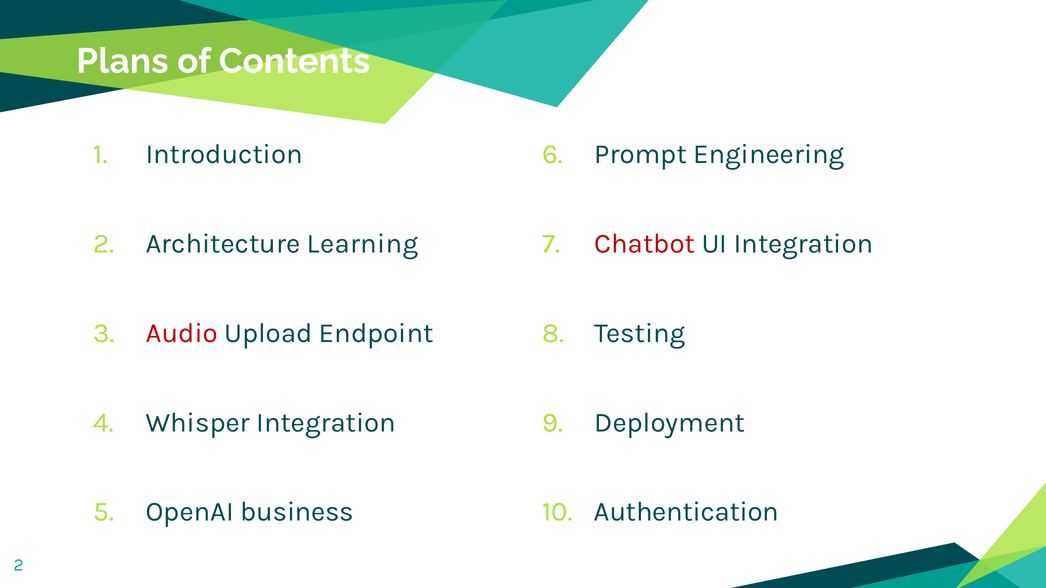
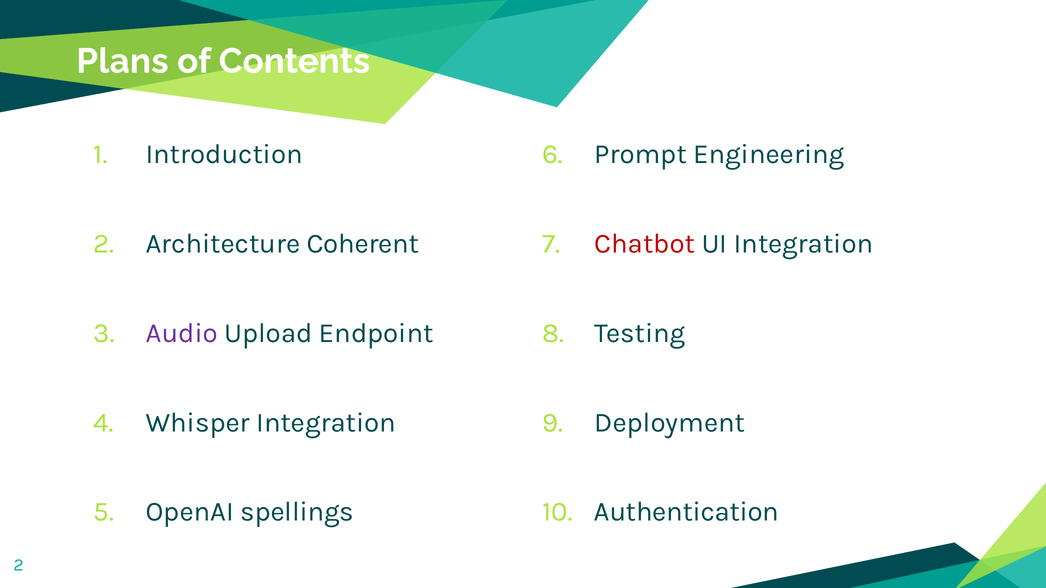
Learning: Learning -> Coherent
Audio colour: red -> purple
business: business -> spellings
